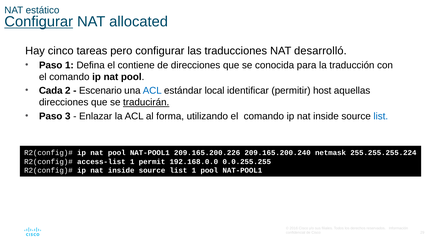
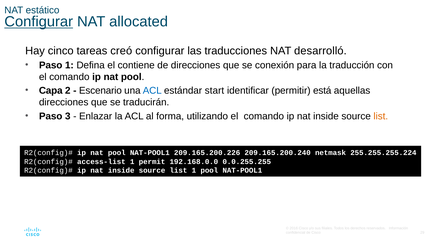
pero: pero -> creó
conocida: conocida -> conexión
Cada: Cada -> Capa
local: local -> start
host: host -> está
traducirán underline: present -> none
list at (381, 116) colour: blue -> orange
